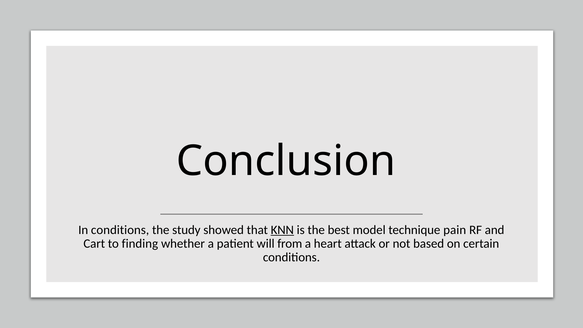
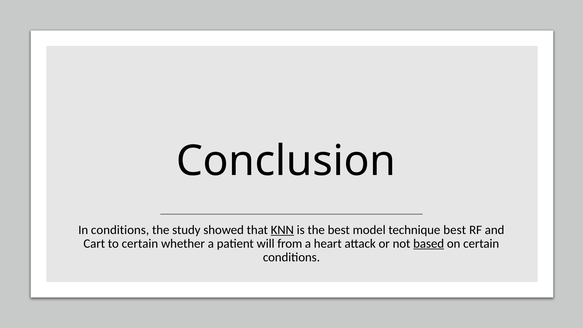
technique pain: pain -> best
to finding: finding -> certain
based underline: none -> present
